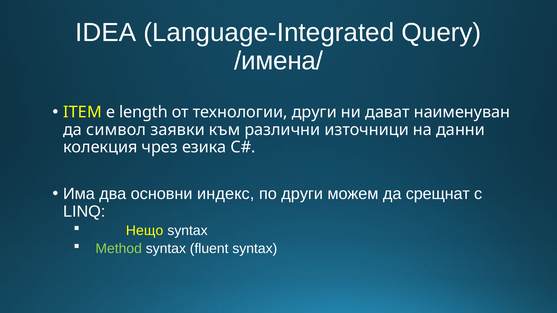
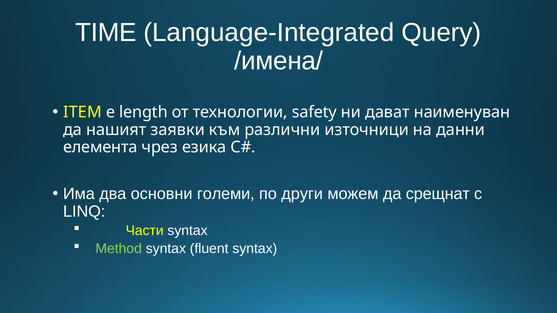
IDEA: IDEA -> TIME
технологии други: други -> safety
символ: символ -> нашият
колекция: колекция -> елемента
индекс: индекс -> големи
Нещо: Нещо -> Части
